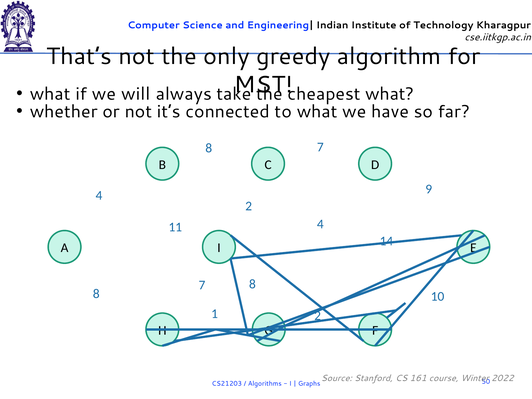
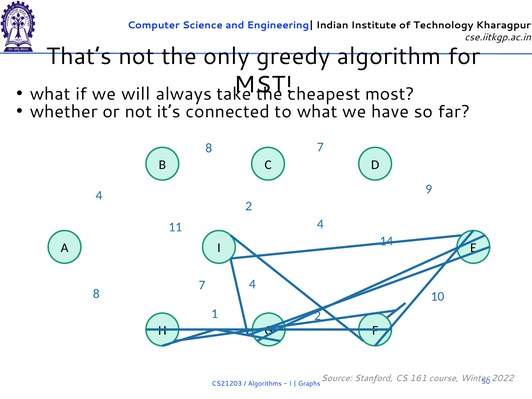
cheapest what: what -> most
7 8: 8 -> 4
